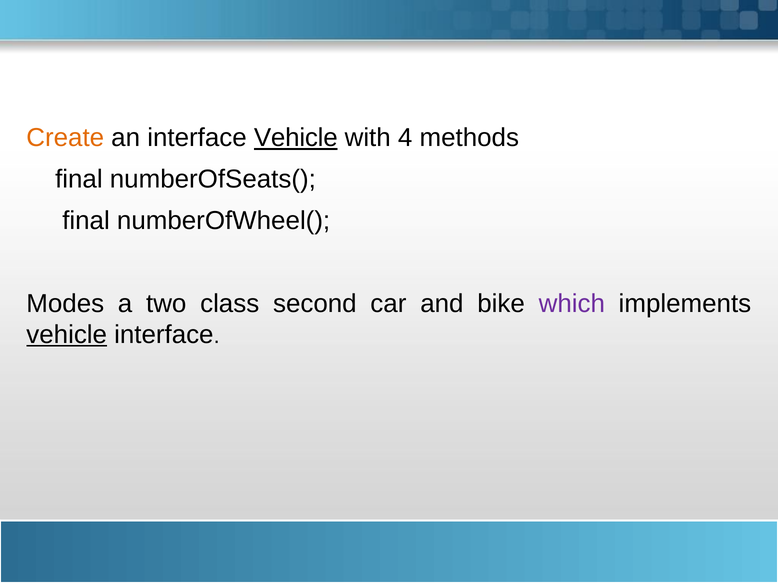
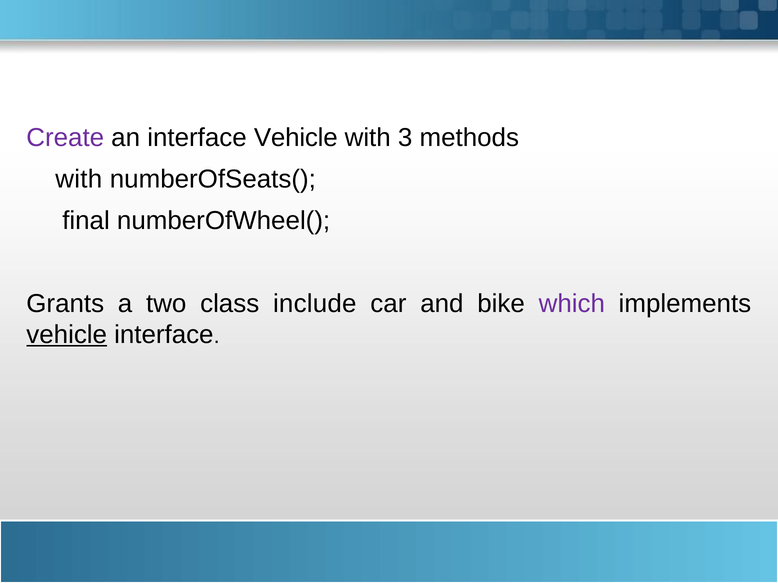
Create colour: orange -> purple
Vehicle at (296, 138) underline: present -> none
4: 4 -> 3
final at (79, 179): final -> with
Modes: Modes -> Grants
second: second -> include
